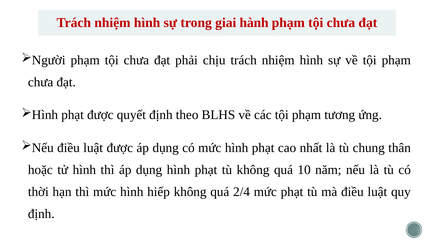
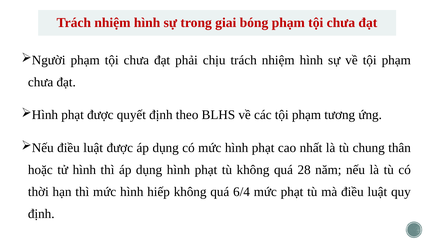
hành: hành -> bóng
10: 10 -> 28
2/4: 2/4 -> 6/4
